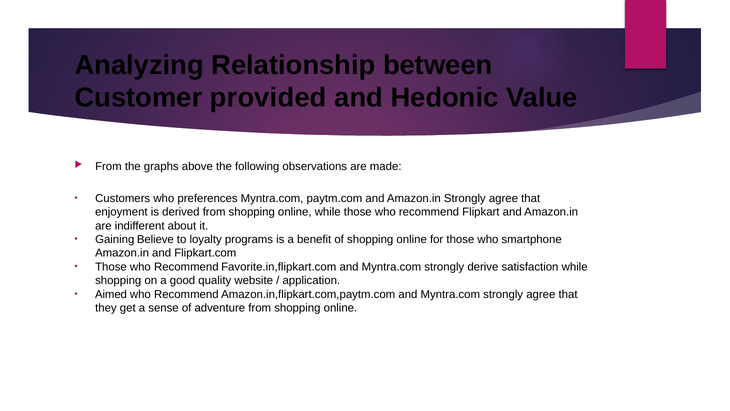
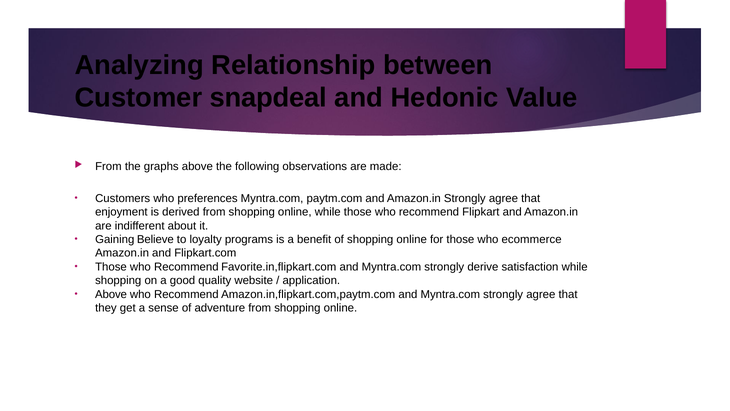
provided: provided -> snapdeal
smartphone: smartphone -> ecommerce
Aimed at (111, 294): Aimed -> Above
